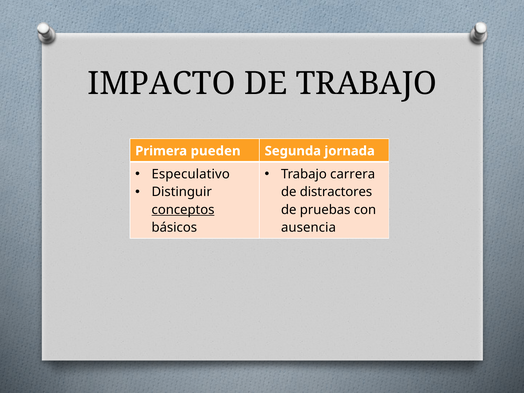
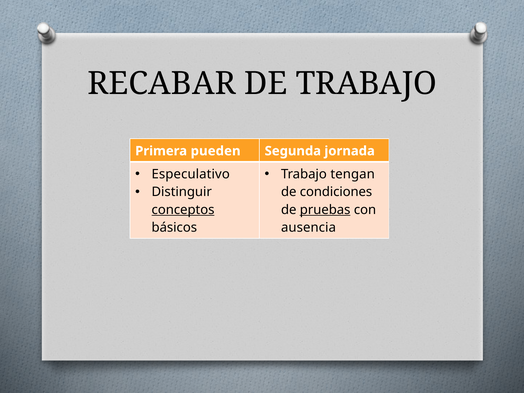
IMPACTO: IMPACTO -> RECABAR
carrera: carrera -> tengan
distractores: distractores -> condiciones
pruebas underline: none -> present
